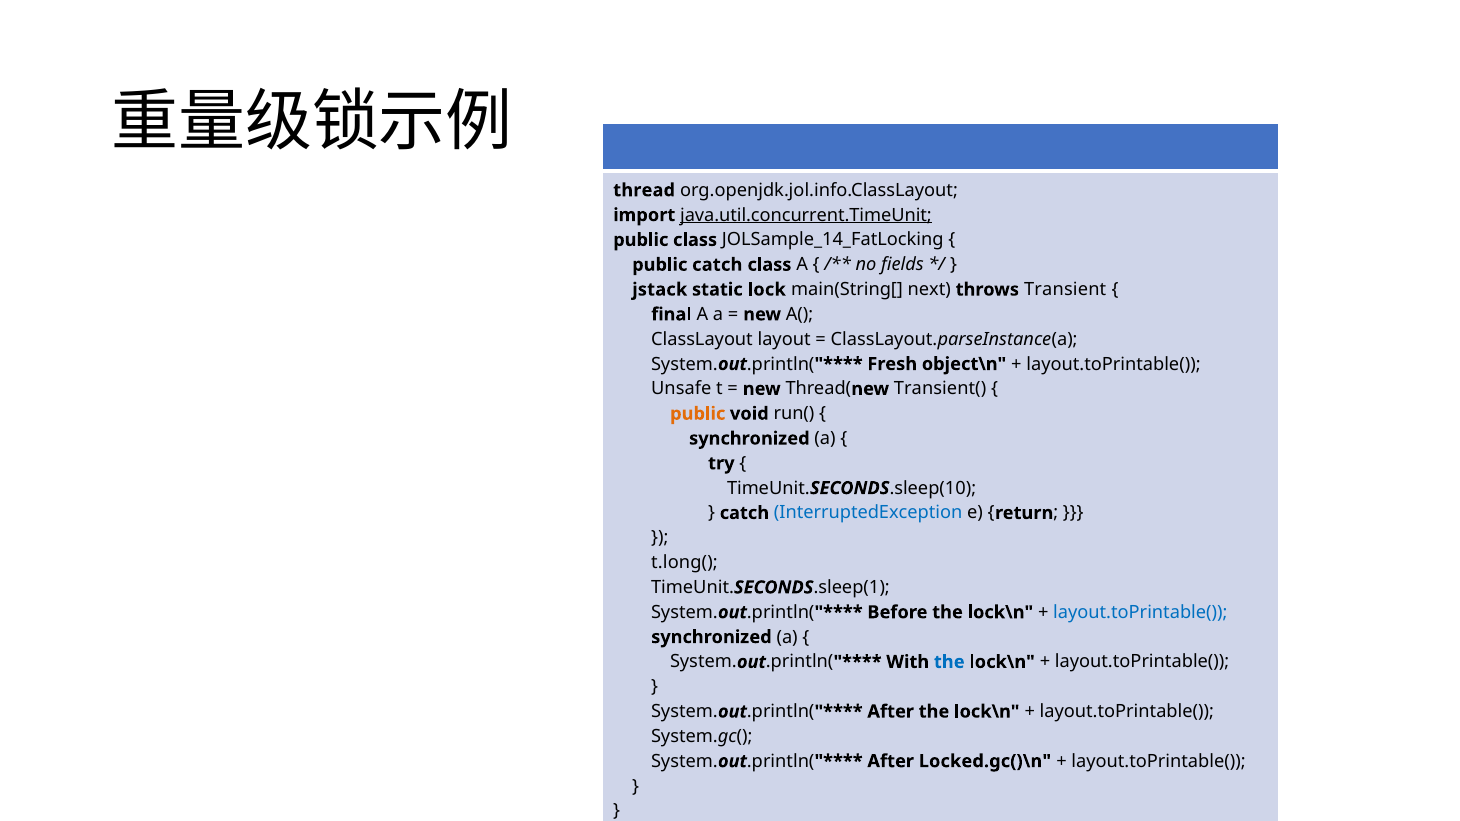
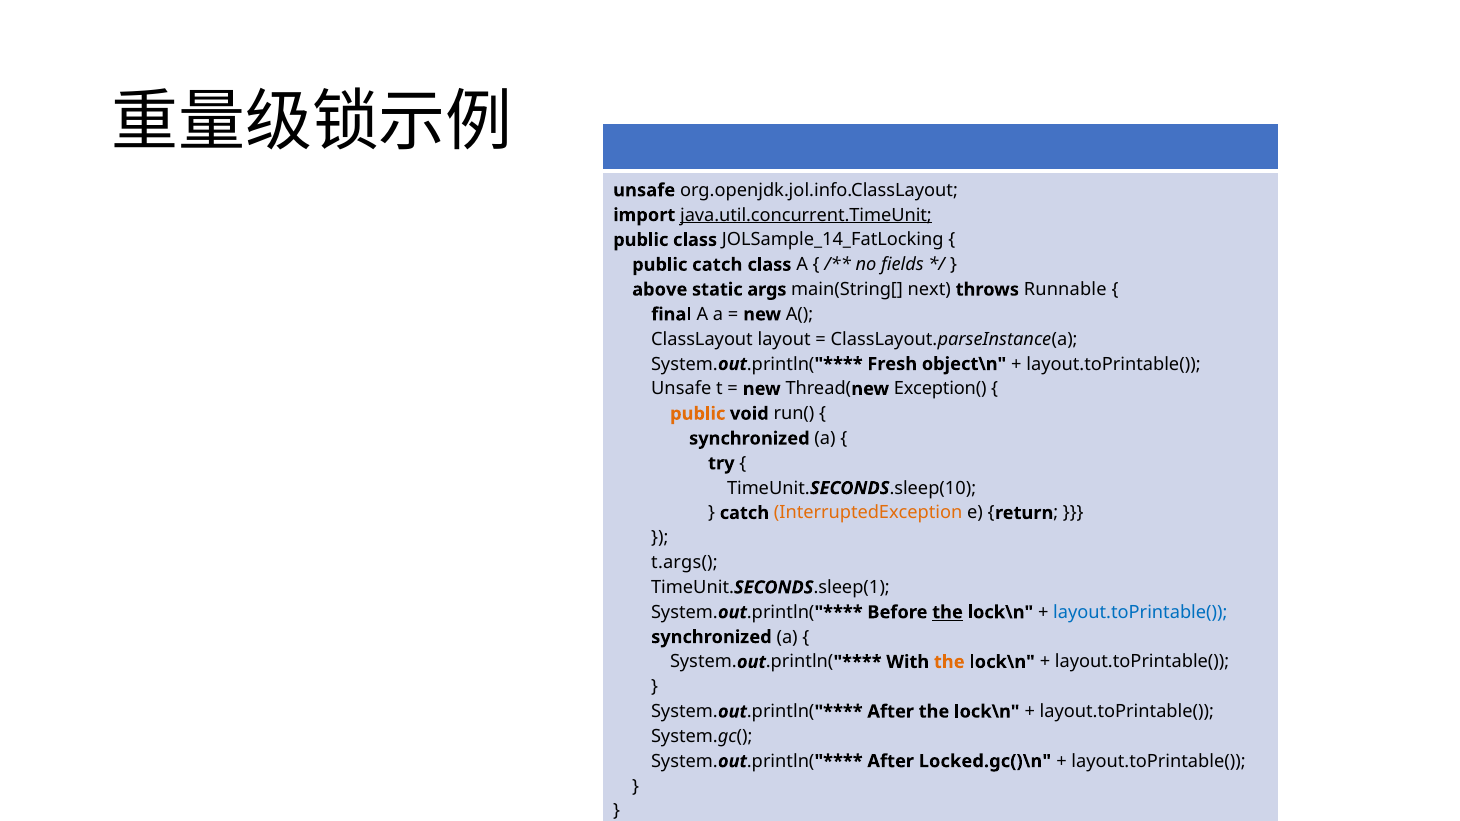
thread at (644, 190): thread -> unsafe
jstack: jstack -> above
lock: lock -> args
Transient: Transient -> Runnable
Transient(: Transient( -> Exception(
InterruptedException colour: blue -> orange
t.long(: t.long( -> t.args(
the at (948, 612) underline: none -> present
the at (949, 662) colour: blue -> orange
